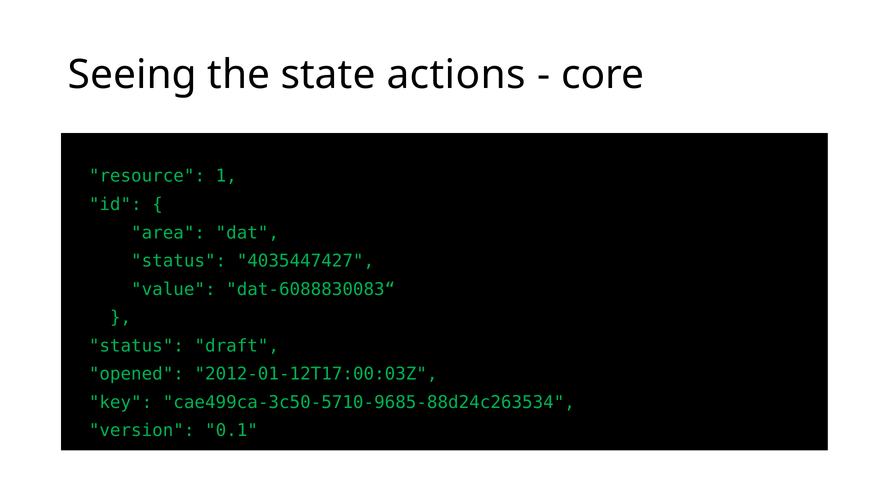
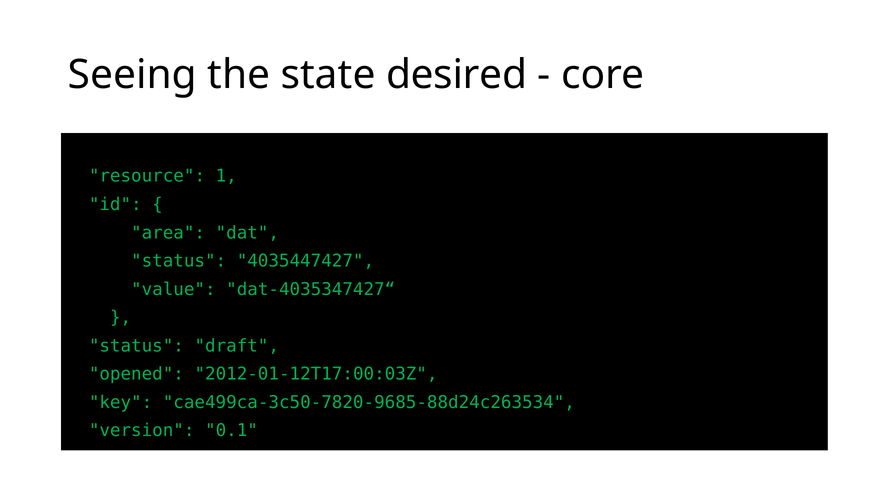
actions: actions -> desired
dat-6088830083“: dat-6088830083“ -> dat-4035347427“
cae499ca-3c50-5710-9685-88d24c263534: cae499ca-3c50-5710-9685-88d24c263534 -> cae499ca-3c50-7820-9685-88d24c263534
